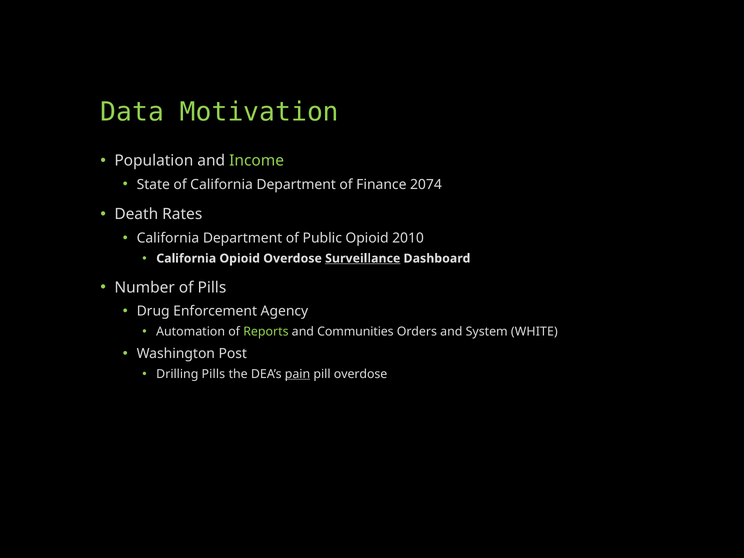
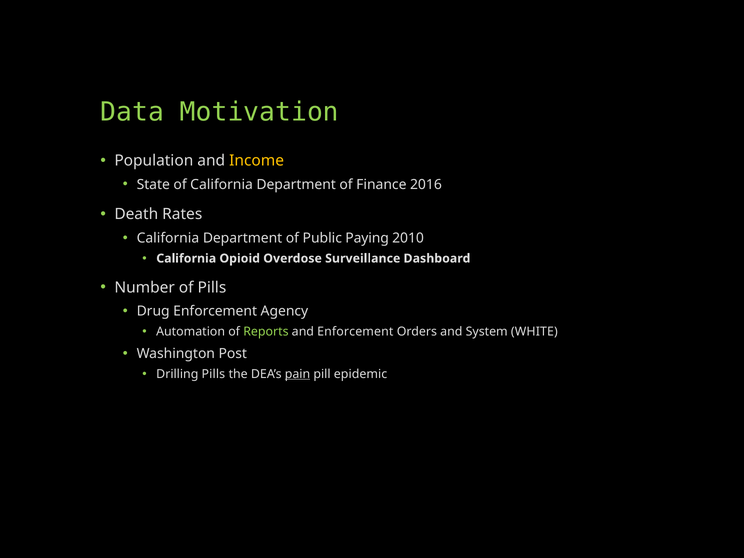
Income colour: light green -> yellow
2074: 2074 -> 2016
Public Opioid: Opioid -> Paying
Surveillance underline: present -> none
and Communities: Communities -> Enforcement
pill overdose: overdose -> epidemic
